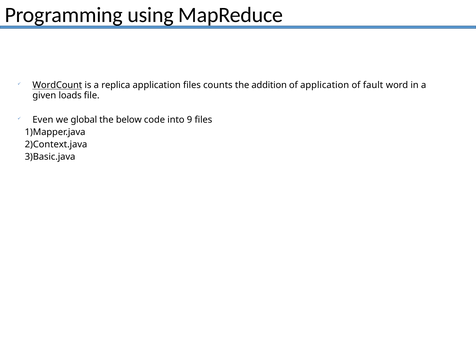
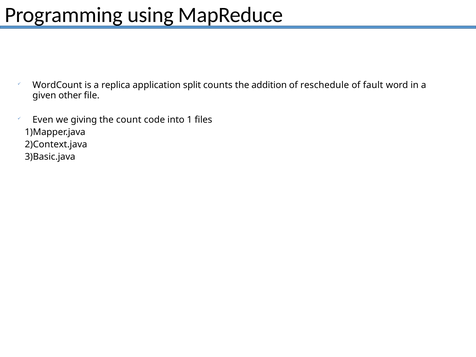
WordCount underline: present -> none
application files: files -> split
of application: application -> reschedule
loads: loads -> other
global: global -> giving
below: below -> count
9: 9 -> 1
